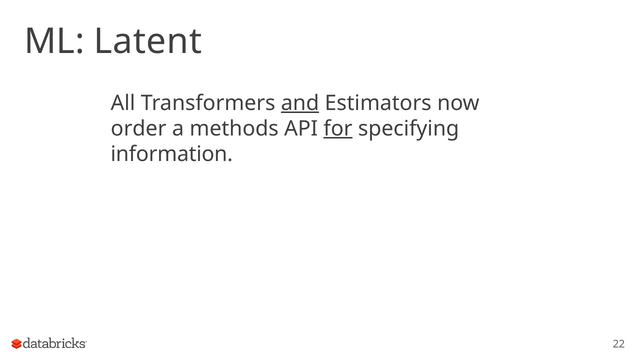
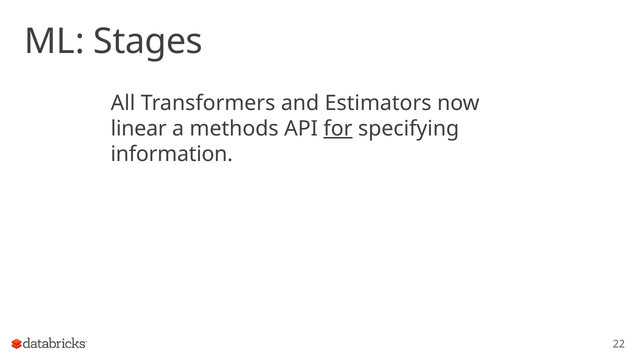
Latent: Latent -> Stages
and underline: present -> none
order: order -> linear
